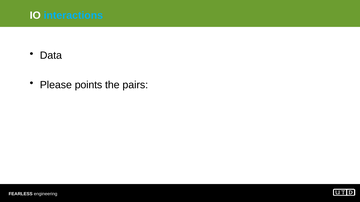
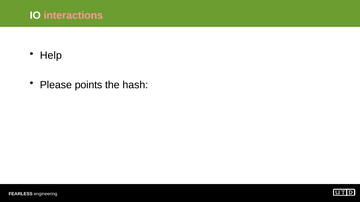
interactions colour: light blue -> pink
Data: Data -> Help
pairs: pairs -> hash
